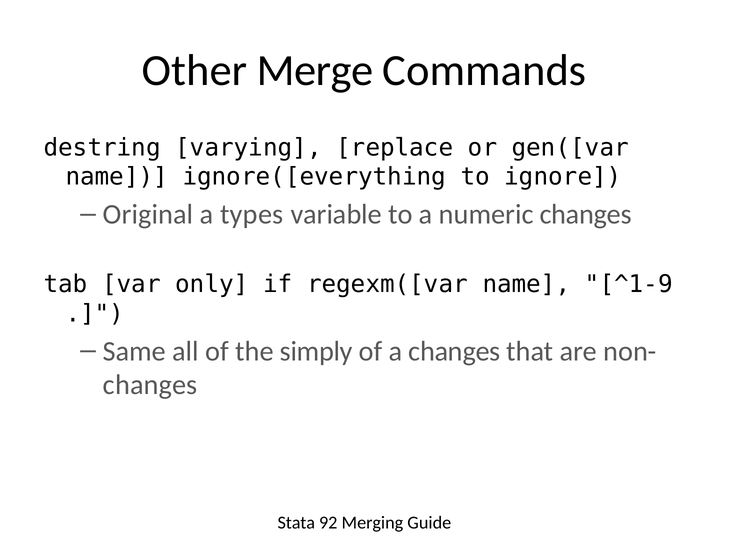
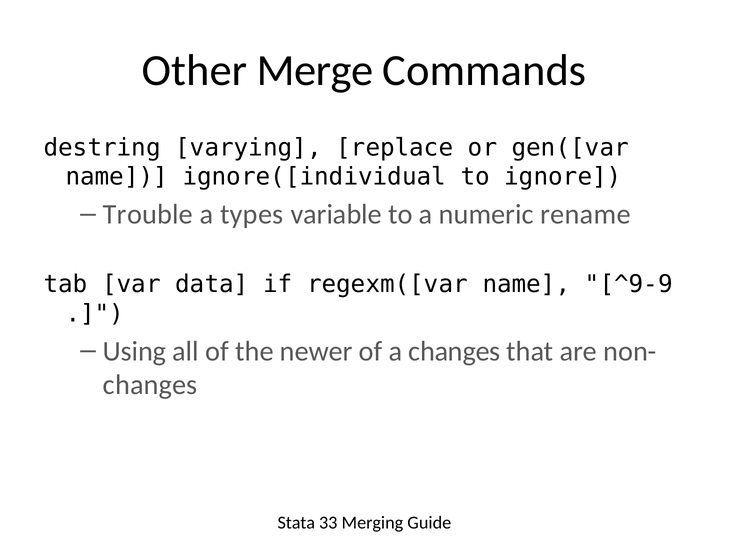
ignore([everything: ignore([everything -> ignore([individual
Original: Original -> Trouble
numeric changes: changes -> rename
only: only -> data
^1-9: ^1-9 -> ^9-9
Same: Same -> Using
simply: simply -> newer
92: 92 -> 33
